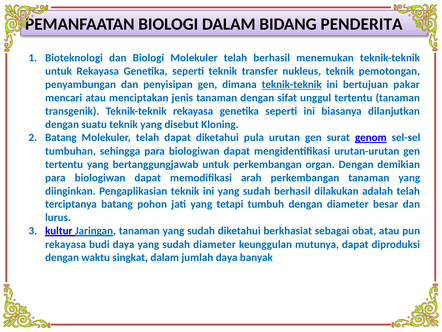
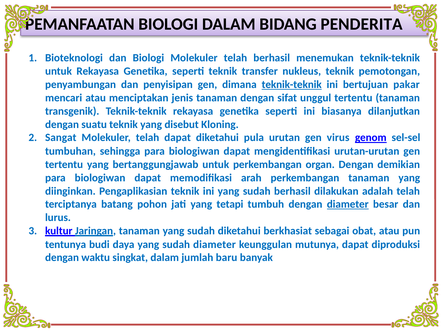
Batang at (61, 137): Batang -> Sangat
surat: surat -> virus
diameter at (348, 204) underline: none -> present
rekayasa at (66, 244): rekayasa -> tentunya
jumlah daya: daya -> baru
